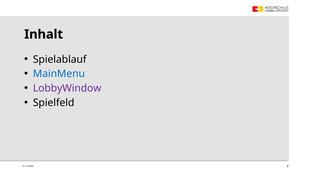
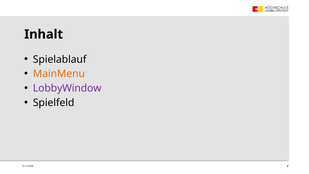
MainMenu colour: blue -> orange
